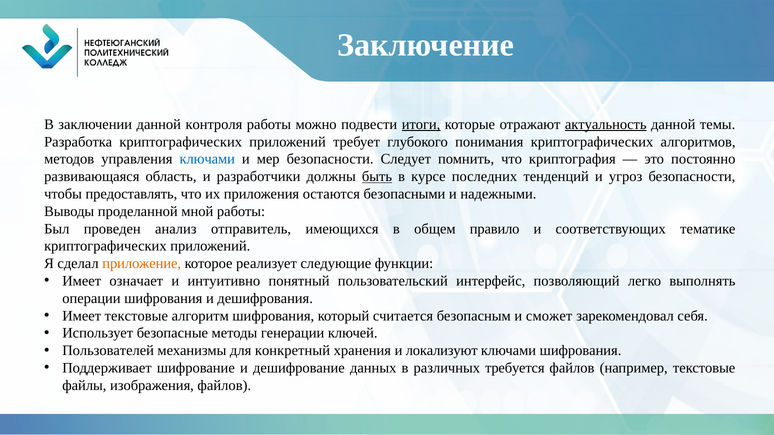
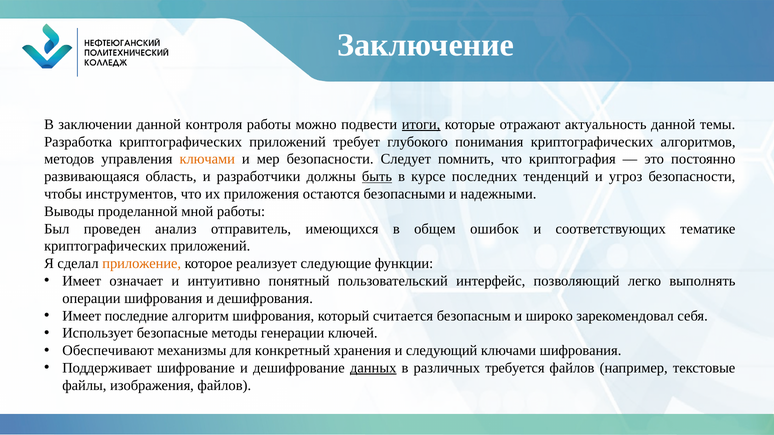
актуальность underline: present -> none
ключами at (207, 159) colour: blue -> orange
предоставлять: предоставлять -> инструментов
правило: правило -> ошибок
Имеет текстовые: текстовые -> последние
сможет: сможет -> широко
Пользователей: Пользователей -> Обеспечивают
локализуют: локализуют -> следующий
данных underline: none -> present
